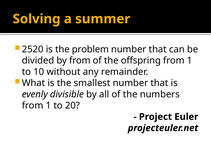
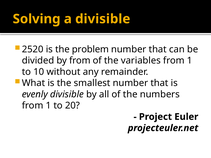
a summer: summer -> divisible
offspring: offspring -> variables
